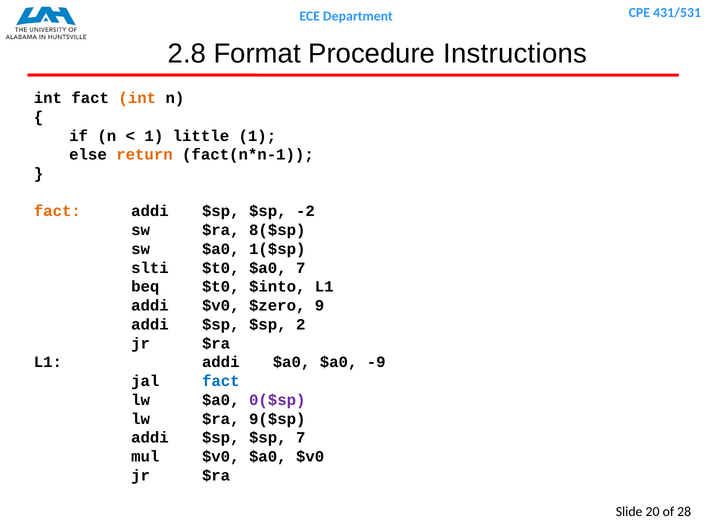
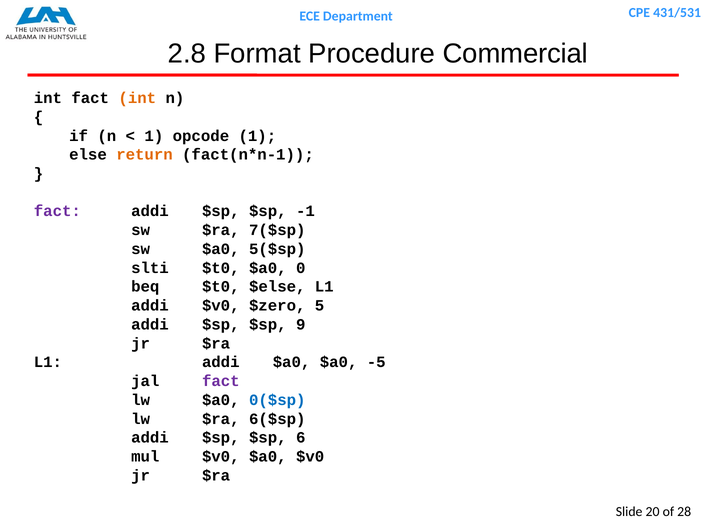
Instructions: Instructions -> Commercial
little: little -> opcode
fact at (57, 211) colour: orange -> purple
-2: -2 -> -1
8($sp: 8($sp -> 7($sp
1($sp: 1($sp -> 5($sp
$a0 7: 7 -> 0
$into: $into -> $else
9: 9 -> 5
2: 2 -> 9
-9: -9 -> -5
fact at (221, 381) colour: blue -> purple
0($sp colour: purple -> blue
9($sp: 9($sp -> 6($sp
$sp 7: 7 -> 6
